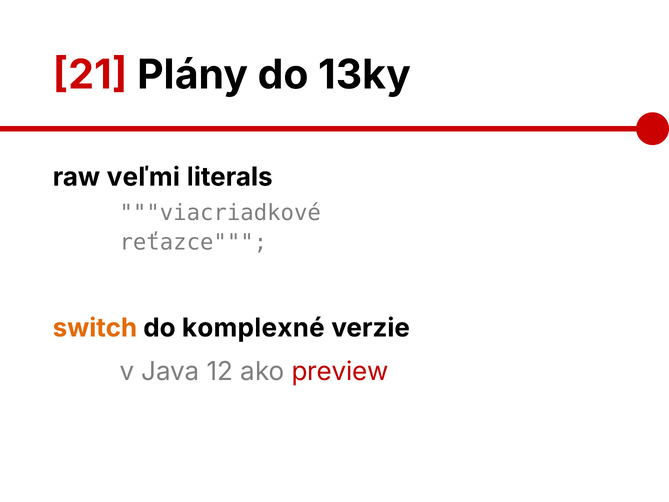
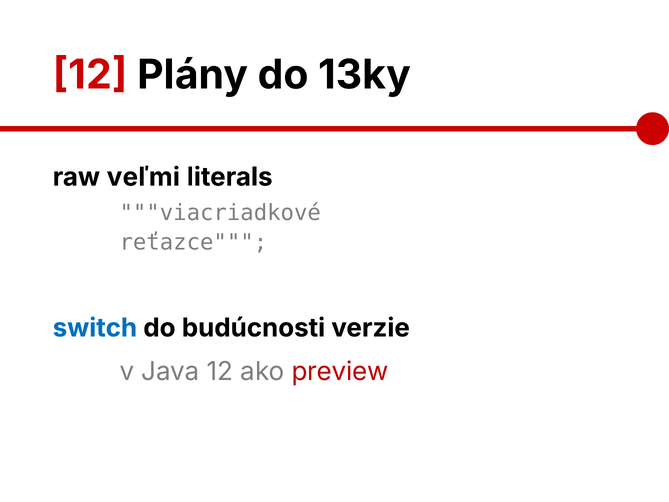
21 at (90, 75): 21 -> 12
switch colour: orange -> blue
komplexné: komplexné -> budúcnosti
